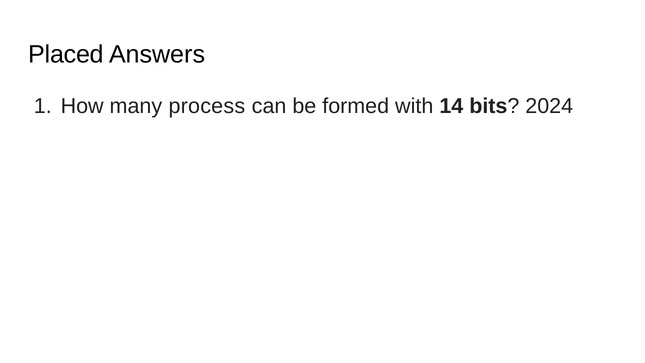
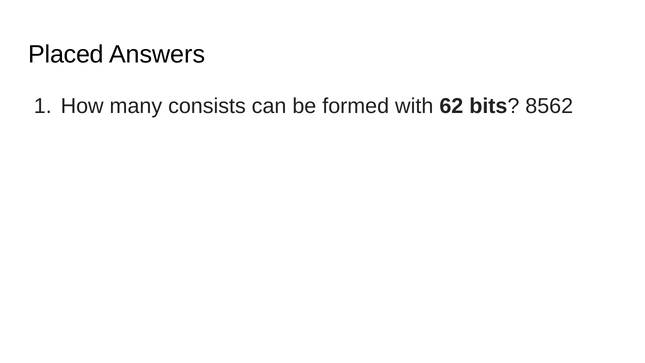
process: process -> consists
14: 14 -> 62
2024: 2024 -> 8562
